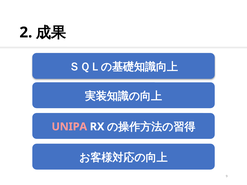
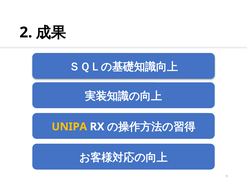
UNIPA colour: pink -> yellow
